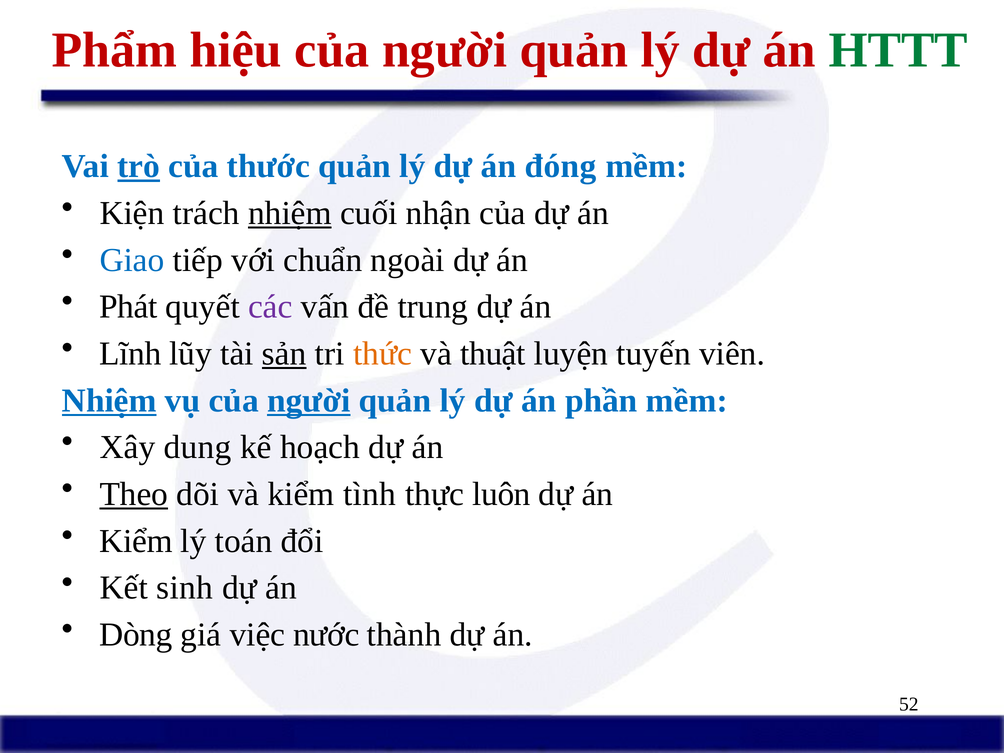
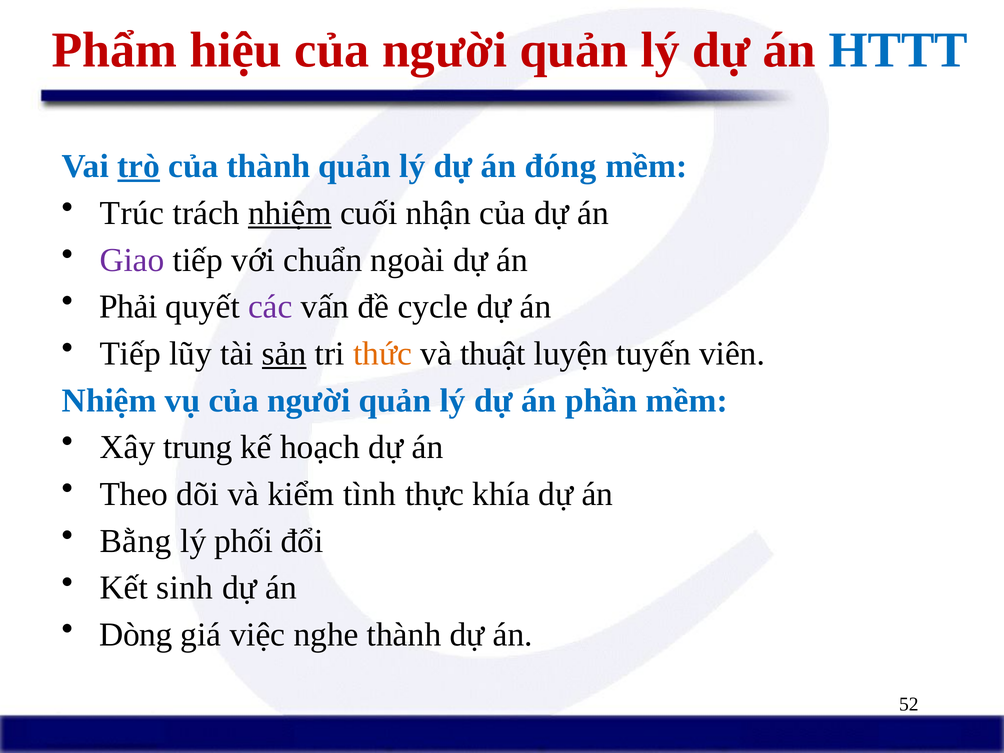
HTTT colour: green -> blue
của thước: thước -> thành
Kiện: Kiện -> Trúc
Giao colour: blue -> purple
Phát: Phát -> Phải
trung: trung -> cycle
Lĩnh at (130, 354): Lĩnh -> Tiếp
Nhiệm at (109, 401) underline: present -> none
người at (309, 401) underline: present -> none
dung: dung -> trung
Theo underline: present -> none
luôn: luôn -> khía
Kiểm at (136, 541): Kiểm -> Bằng
toán: toán -> phối
nước: nước -> nghe
